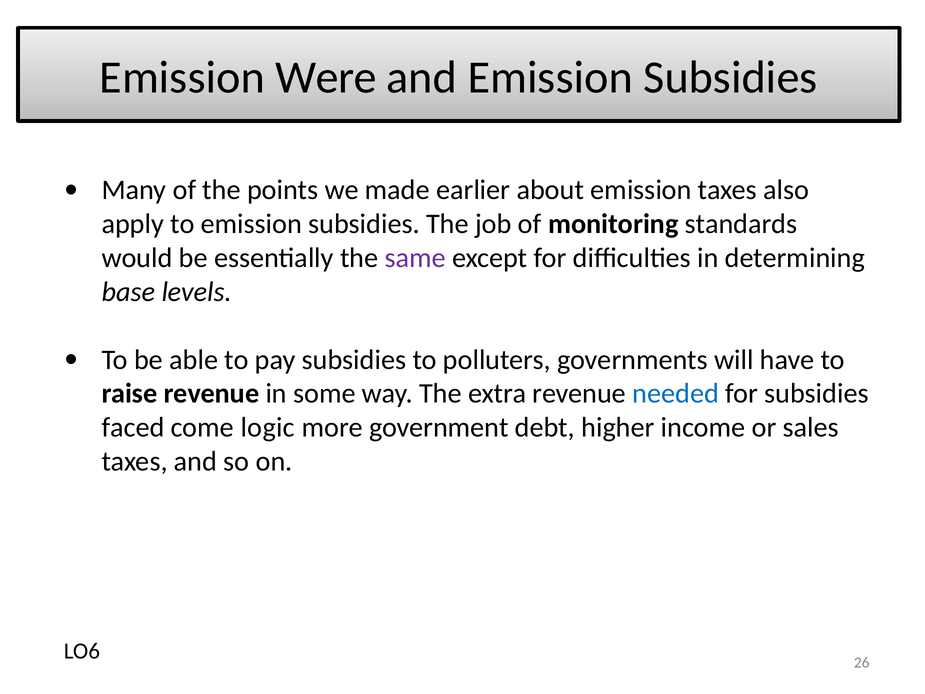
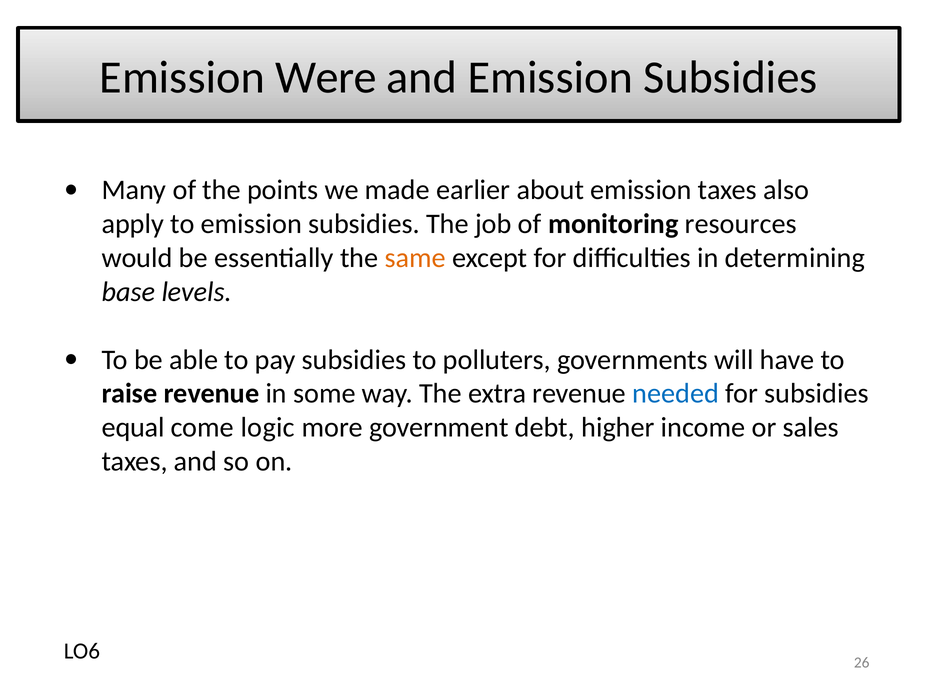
standards: standards -> resources
same colour: purple -> orange
faced: faced -> equal
